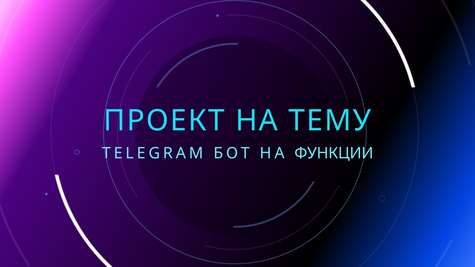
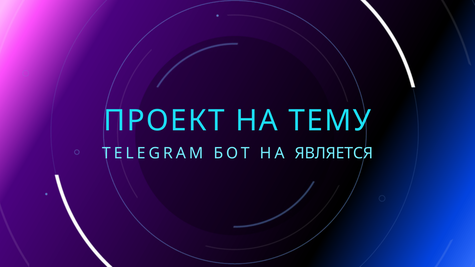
ФУНКЦИИ: ФУНКЦИИ -> ЯВЛЯЕТСЯ
